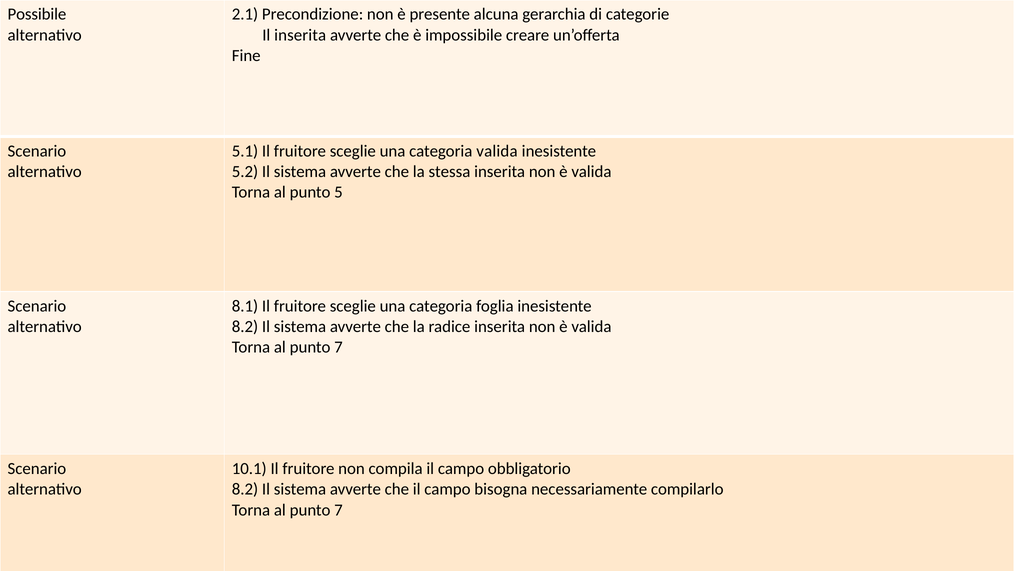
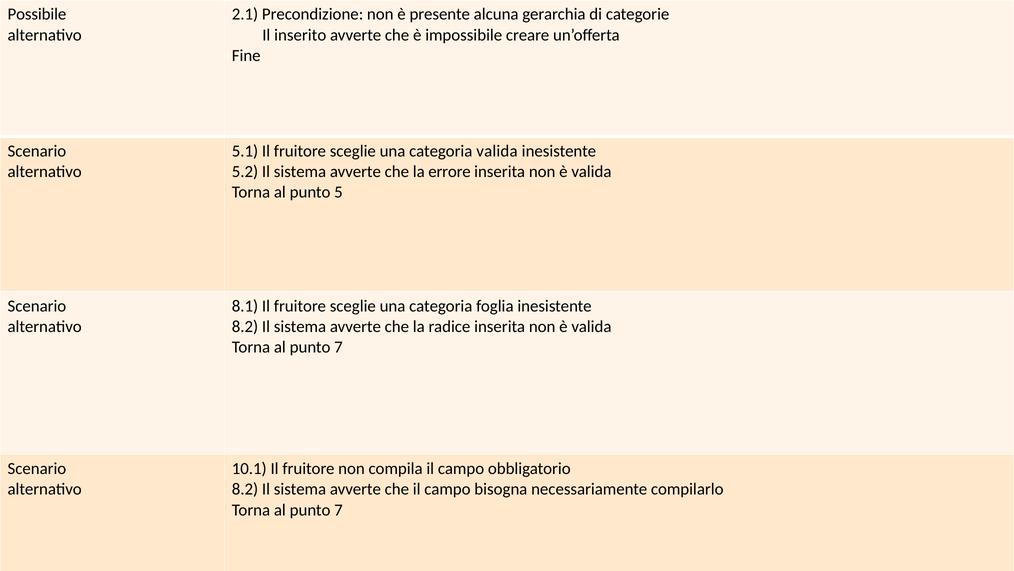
Il inserita: inserita -> inserito
stessa: stessa -> errore
